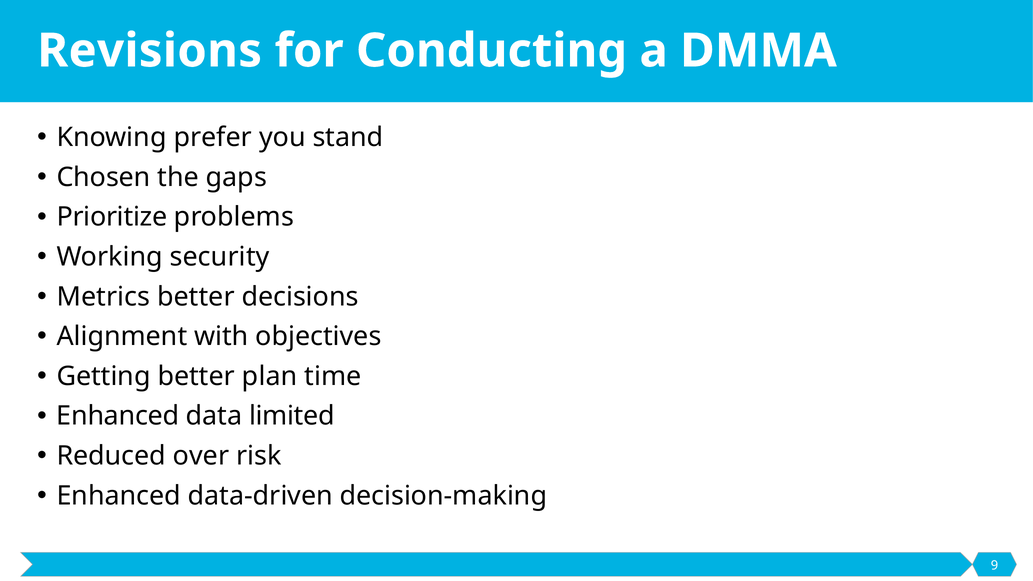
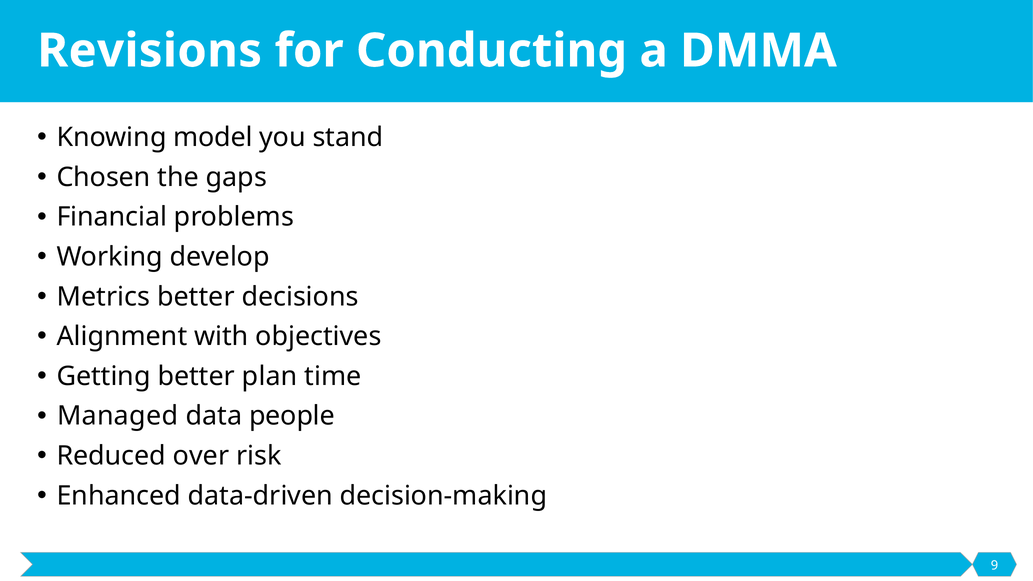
prefer: prefer -> model
Prioritize: Prioritize -> Financial
security: security -> develop
Enhanced at (118, 416): Enhanced -> Managed
limited: limited -> people
